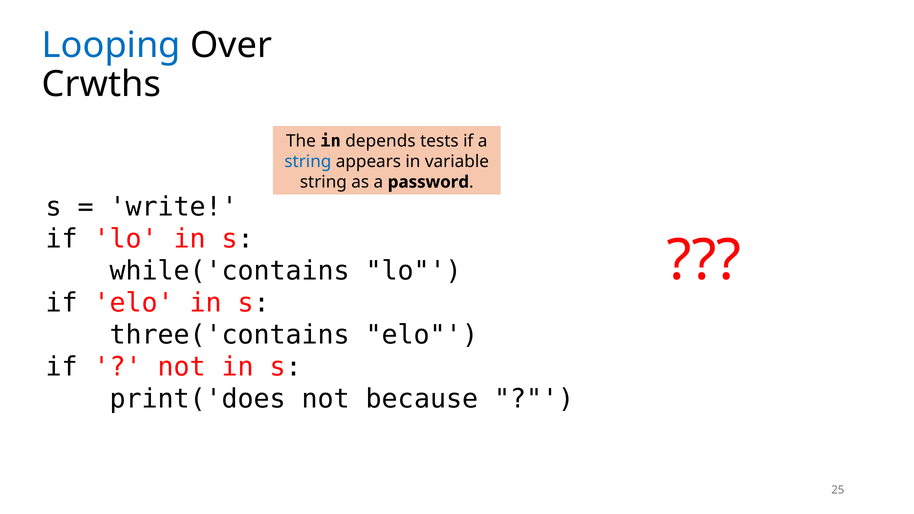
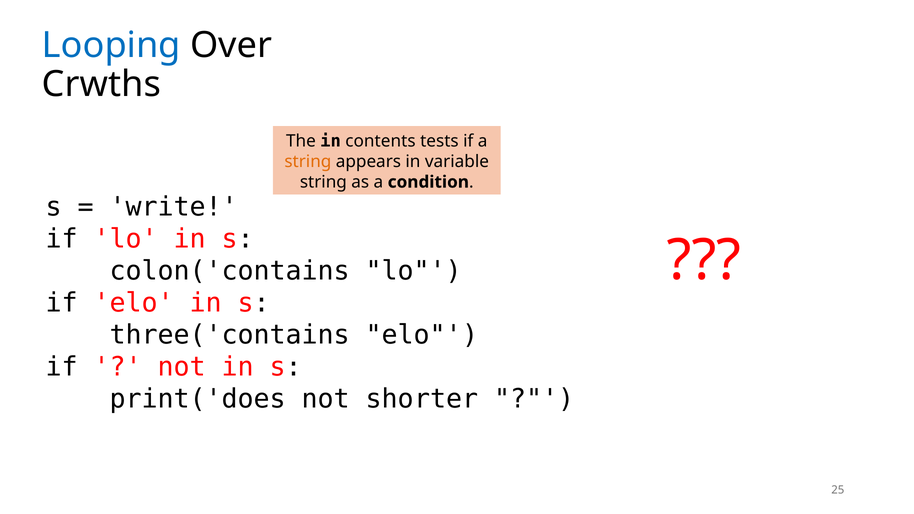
depends: depends -> contents
string at (308, 162) colour: blue -> orange
password: password -> condition
while('contains: while('contains -> colon('contains
because: because -> shorter
